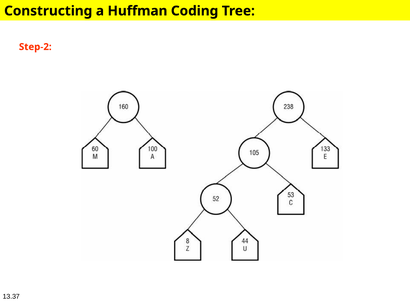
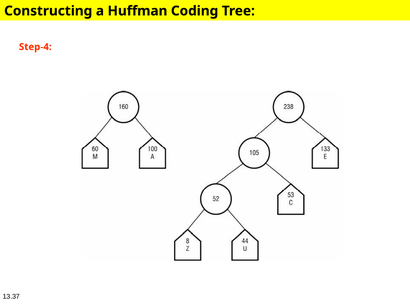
Step-2: Step-2 -> Step-4
